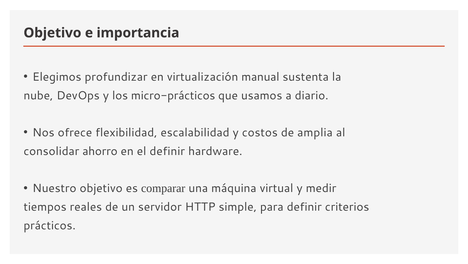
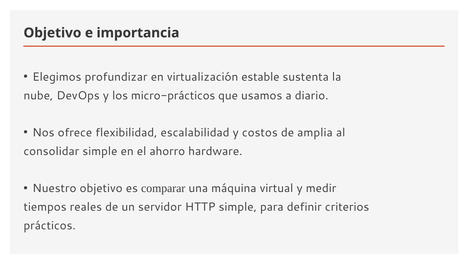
manual: manual -> estable
consolidar ahorro: ahorro -> simple
el definir: definir -> ahorro
